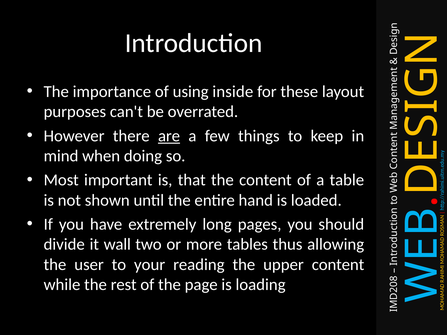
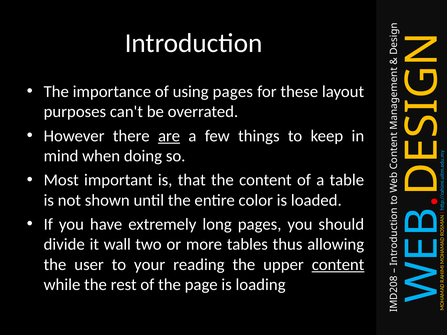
using inside: inside -> pages
hand: hand -> color
content at (338, 265) underline: none -> present
